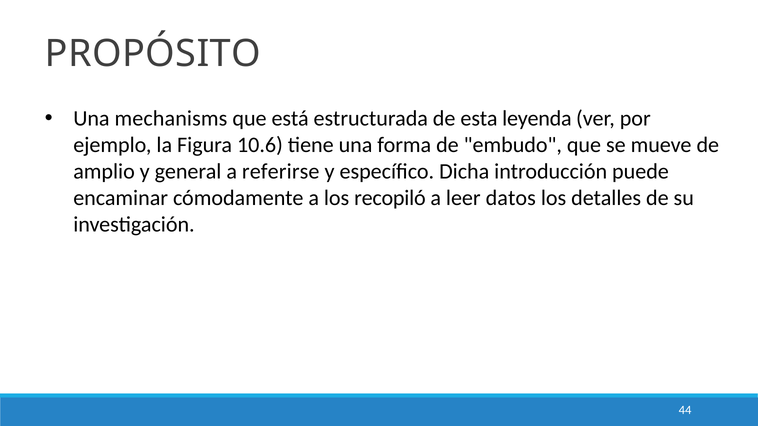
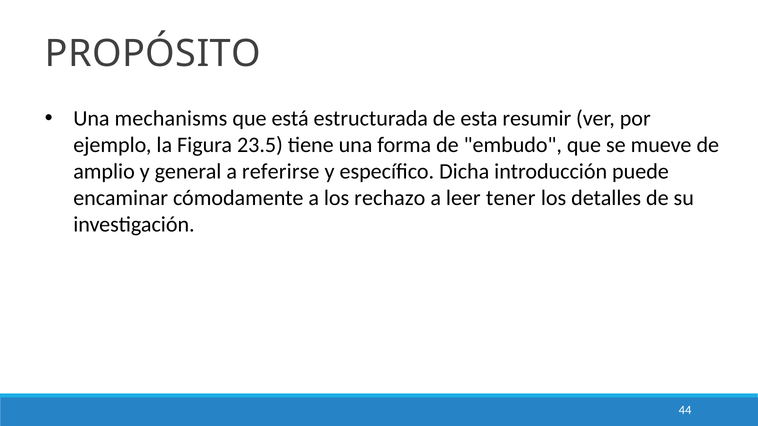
leyenda: leyenda -> resumir
10.6: 10.6 -> 23.5
recopiló: recopiló -> rechazo
datos: datos -> tener
